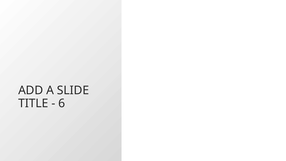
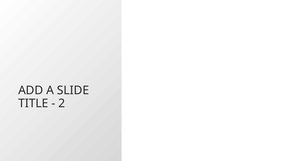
6: 6 -> 2
